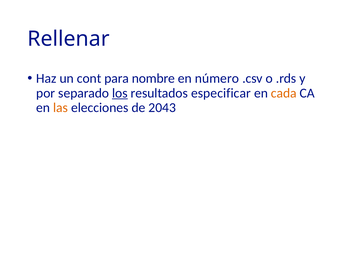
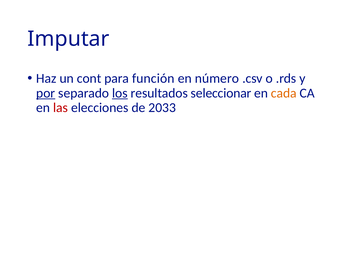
Rellenar: Rellenar -> Imputar
nombre: nombre -> función
por underline: none -> present
especificar: especificar -> seleccionar
las colour: orange -> red
2043: 2043 -> 2033
